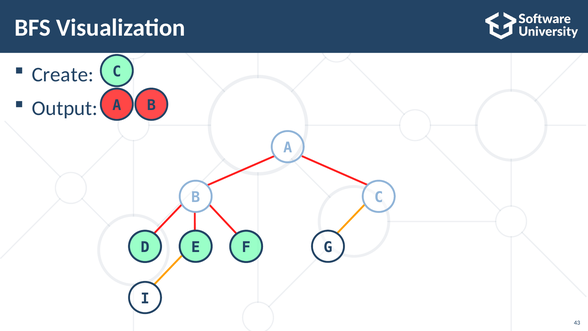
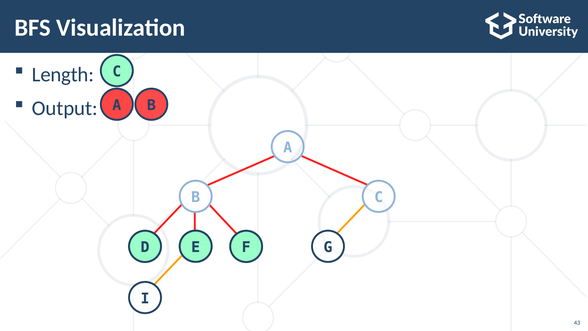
Create: Create -> Length
